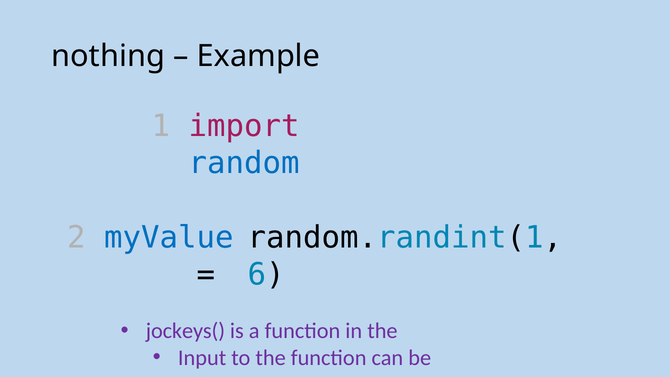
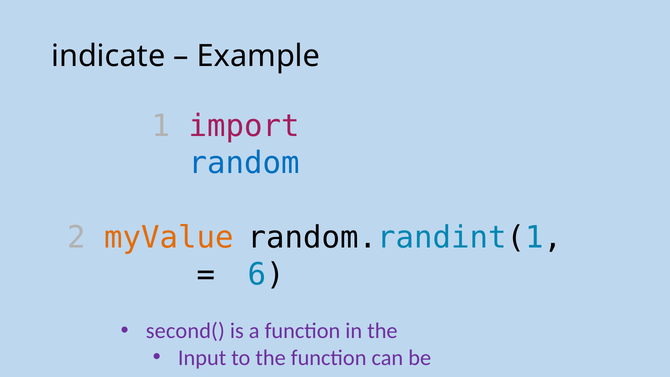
nothing: nothing -> indicate
myValue colour: blue -> orange
jockeys(: jockeys( -> second(
